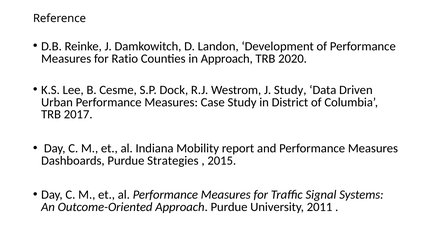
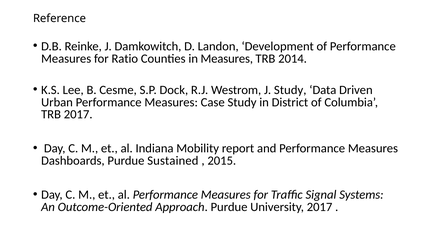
in Approach: Approach -> Measures
2020: 2020 -> 2014
Strategies: Strategies -> Sustained
University 2011: 2011 -> 2017
